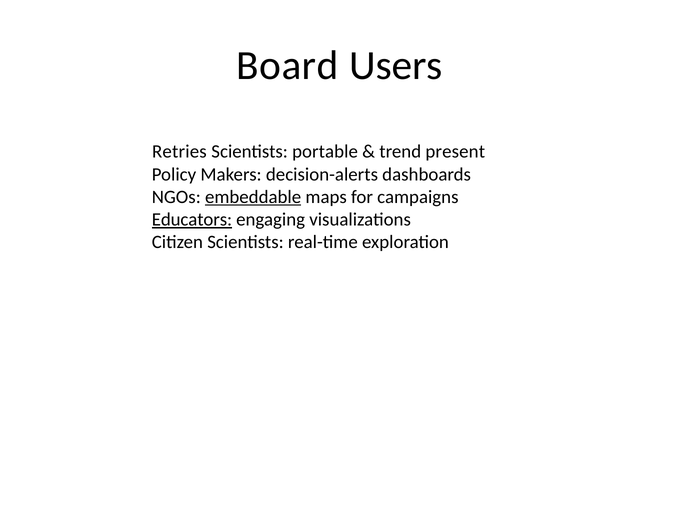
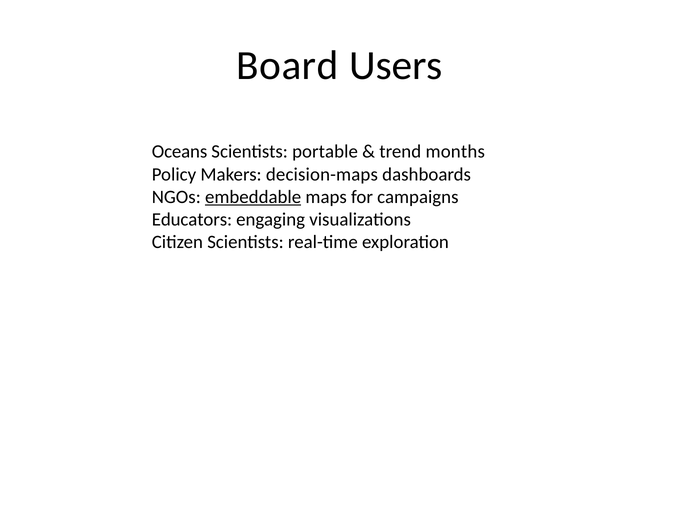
Retries: Retries -> Oceans
present: present -> months
decision-alerts: decision-alerts -> decision-maps
Educators underline: present -> none
